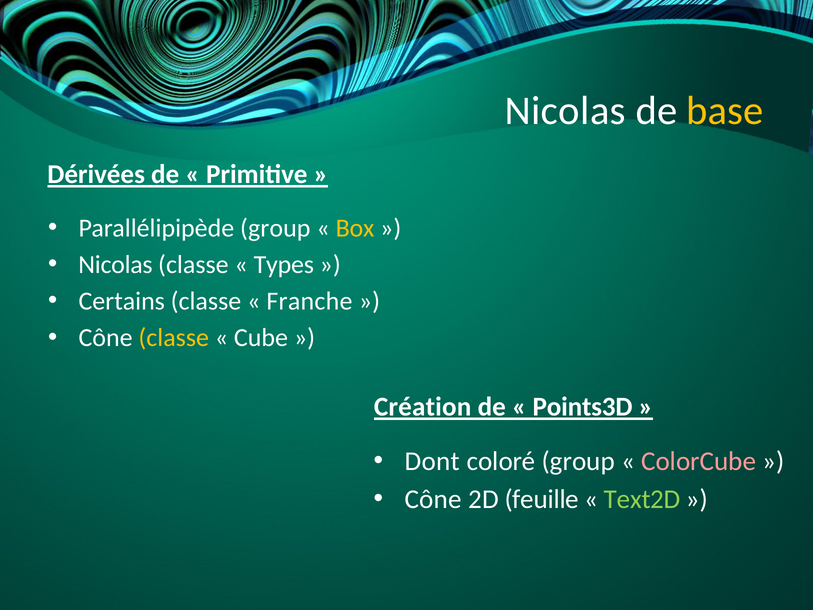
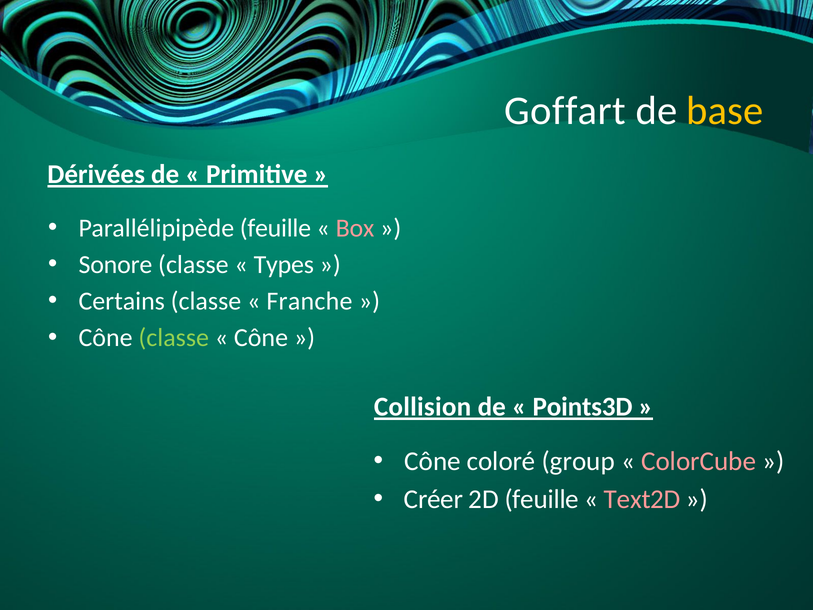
Nicolas at (565, 111): Nicolas -> Goffart
Parallélipipède group: group -> feuille
Box colour: yellow -> pink
Nicolas at (115, 265): Nicolas -> Sonore
classe at (174, 338) colour: yellow -> light green
Cube at (261, 338): Cube -> Cône
Création: Création -> Collision
Dont at (432, 461): Dont -> Cône
Cône at (433, 499): Cône -> Créer
Text2D colour: light green -> pink
